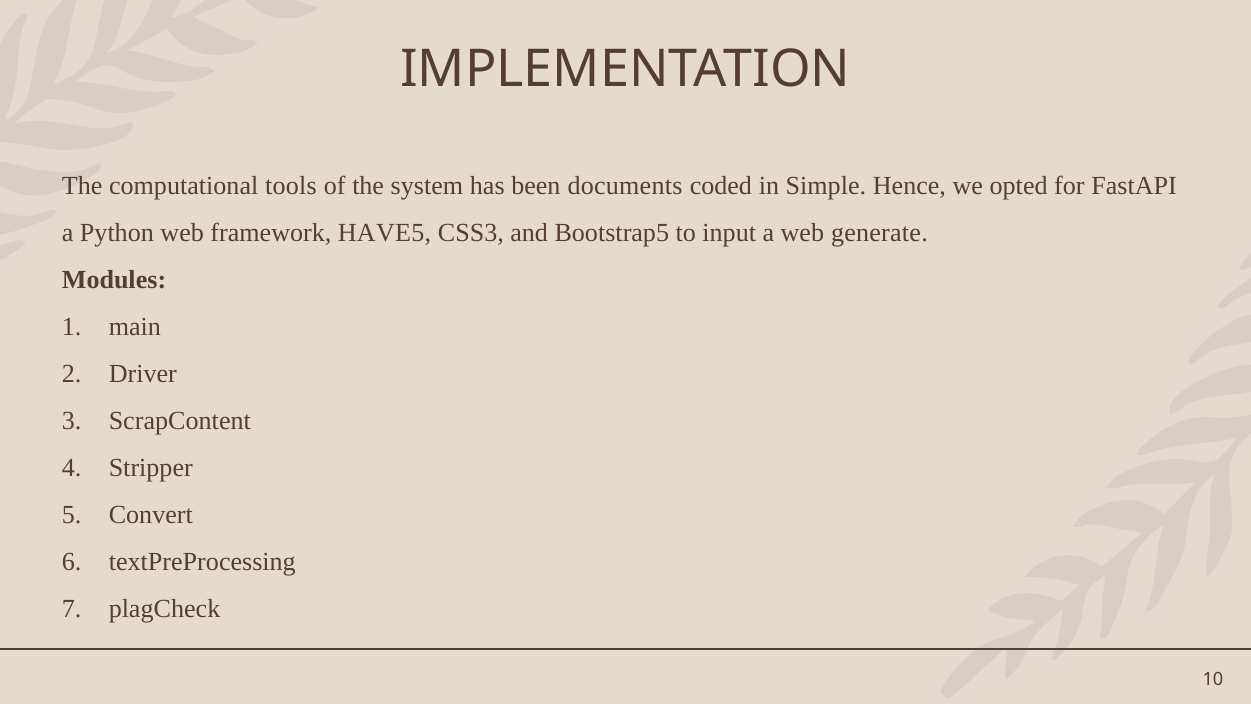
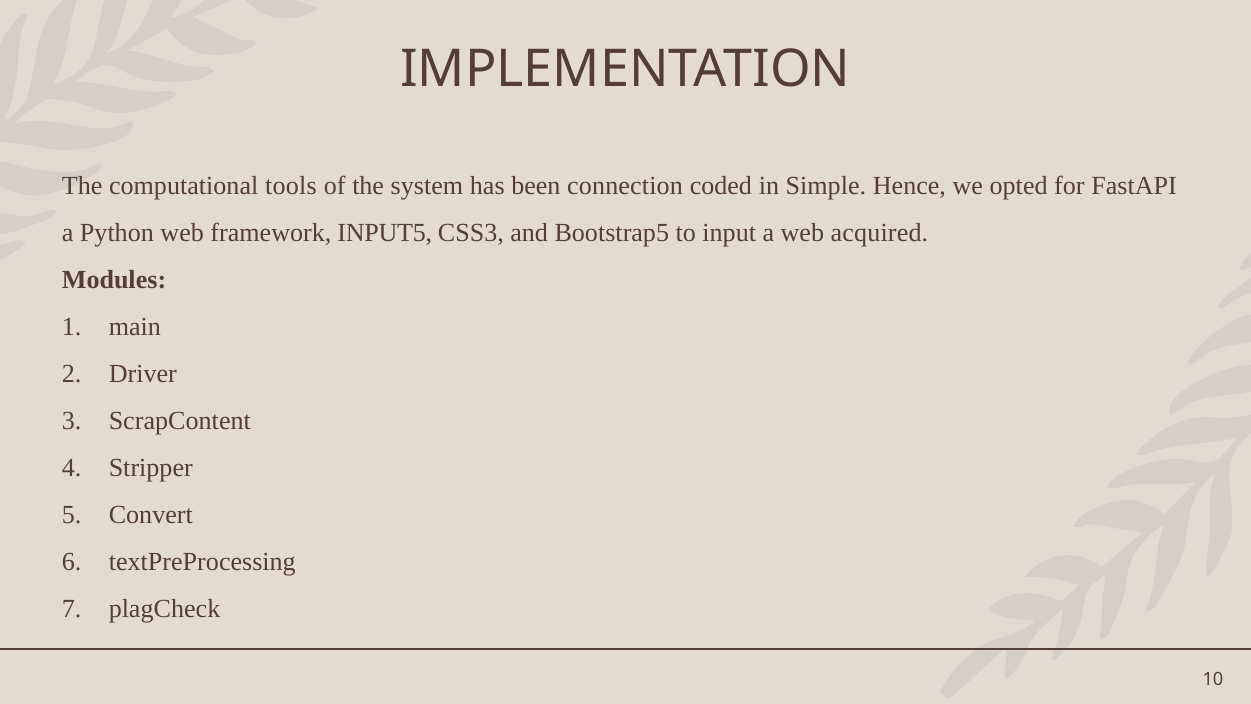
documents: documents -> connection
HAVE5: HAVE5 -> INPUT5
generate: generate -> acquired
